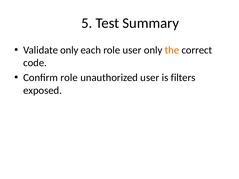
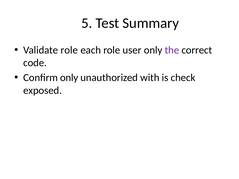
Validate only: only -> role
the colour: orange -> purple
Confirm role: role -> only
unauthorized user: user -> with
filters: filters -> check
